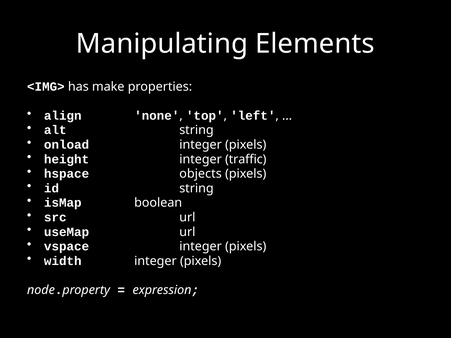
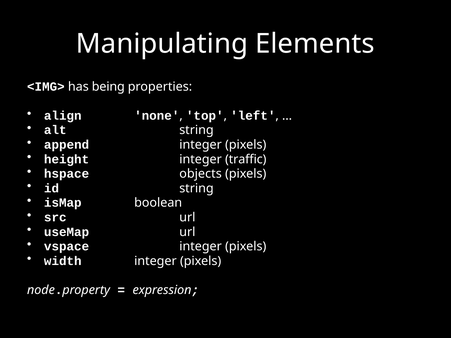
make: make -> being
onload: onload -> append
